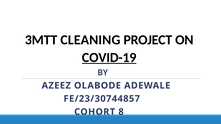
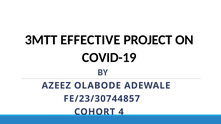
CLEANING: CLEANING -> EFFECTIVE
COVID-19 underline: present -> none
8: 8 -> 4
